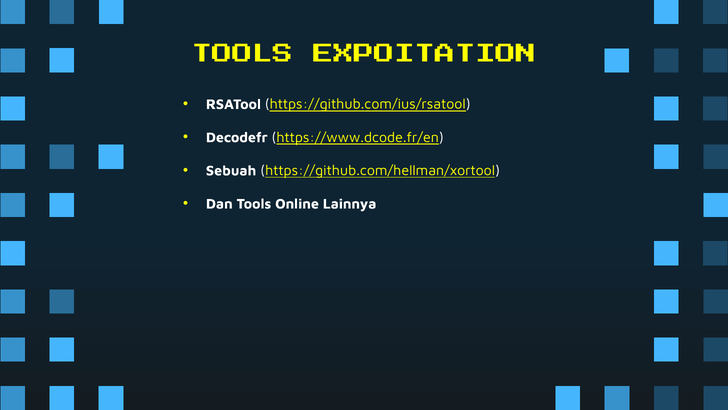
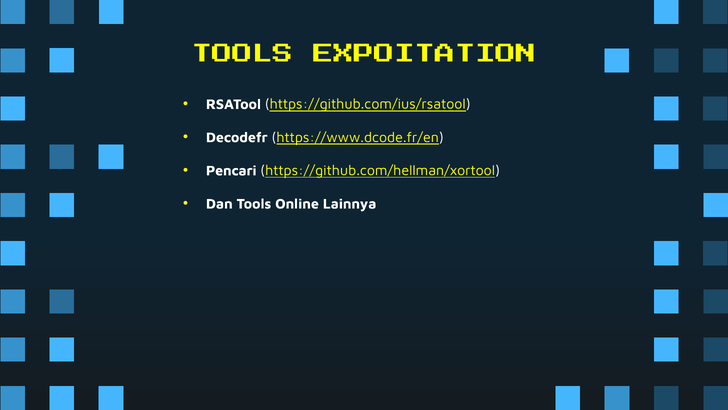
Sebuah: Sebuah -> Pencari
